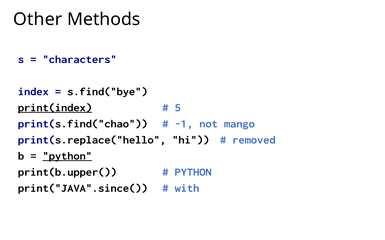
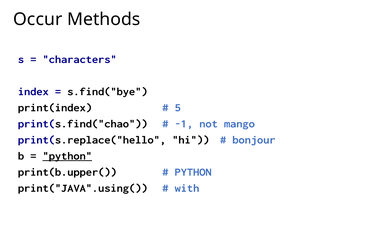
Other: Other -> Occur
print(index underline: present -> none
removed: removed -> bonjour
print("JAVA".since(: print("JAVA".since( -> print("JAVA".using(
